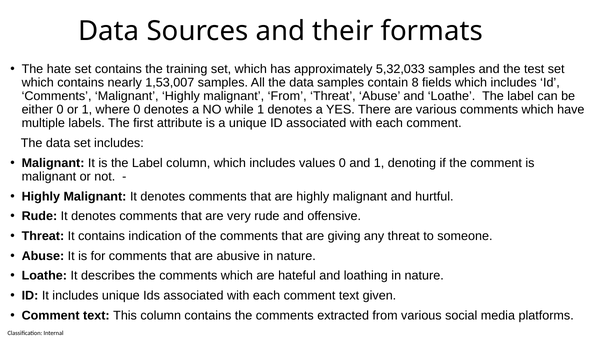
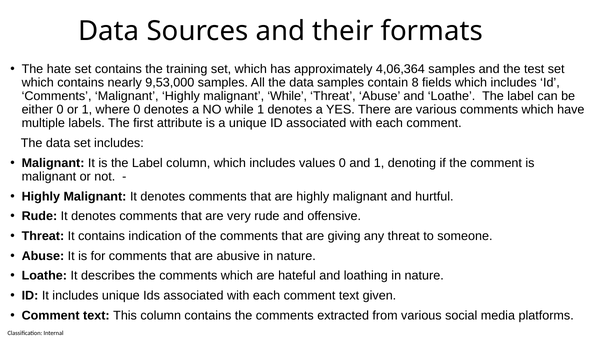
5,32,033: 5,32,033 -> 4,06,364
1,53,007: 1,53,007 -> 9,53,000
malignant From: From -> While
